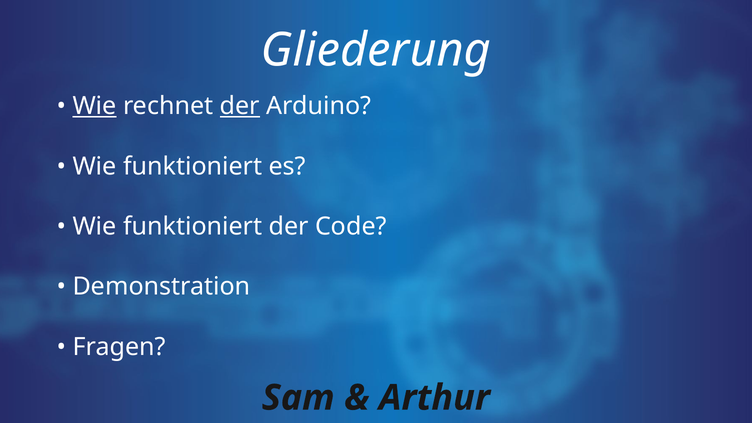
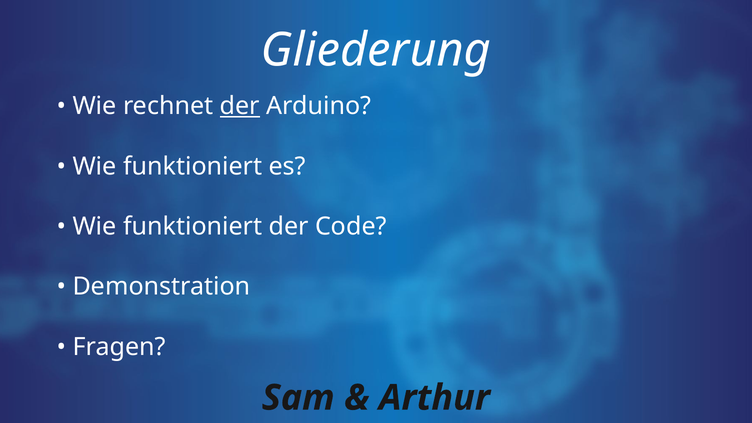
Wie at (95, 106) underline: present -> none
